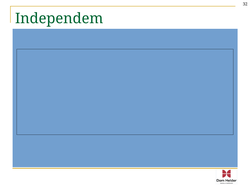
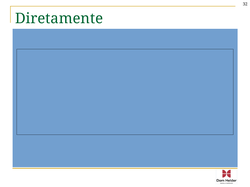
Independem: Independem -> Diretamente
